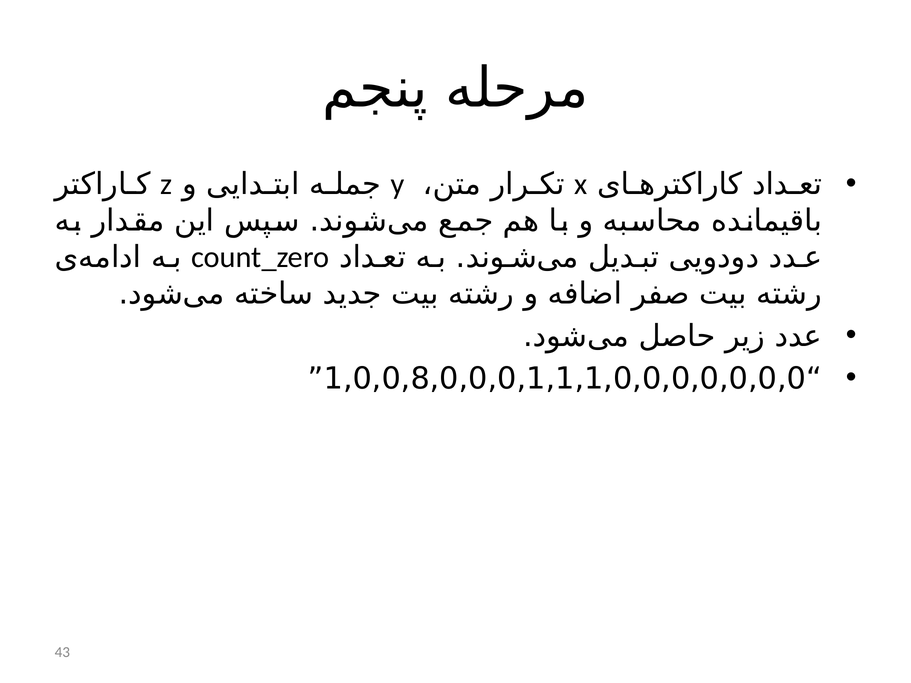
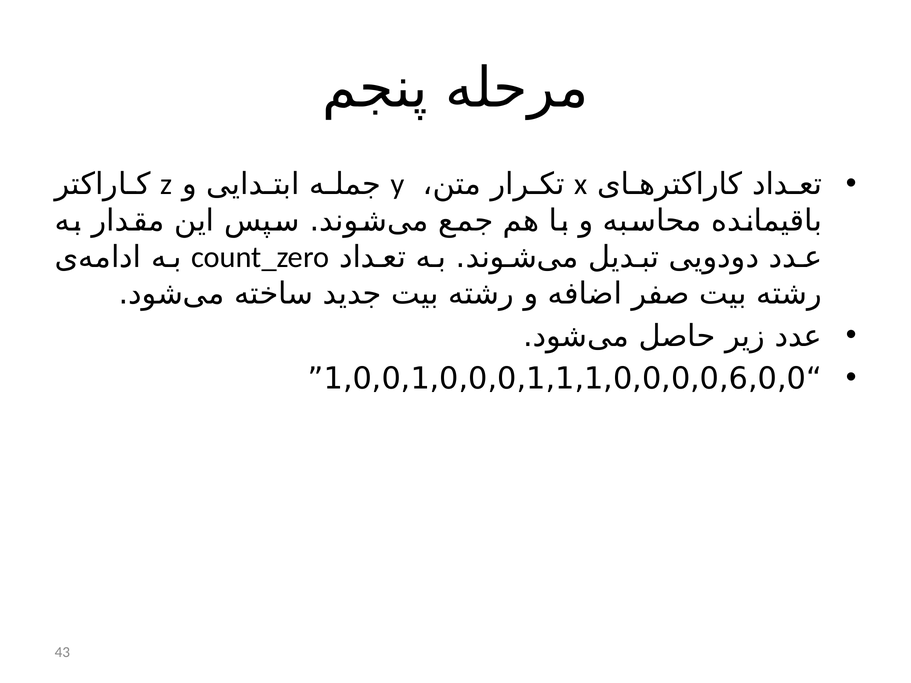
1,0,0,8,0,0,0,1,1,1,0,0,0,0,0,0,0: 1,0,0,8,0,0,0,1,1,1,0,0,0,0,0,0,0 -> 1,0,0,1,0,0,0,1,1,1,0,0,0,0,6,0,0
